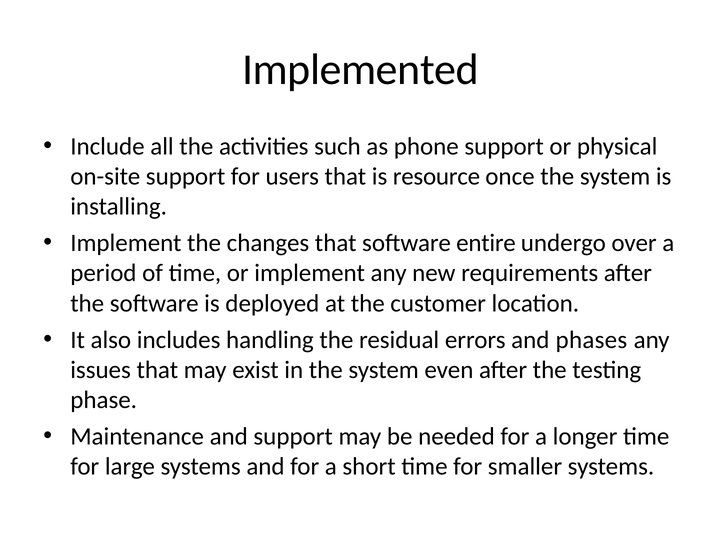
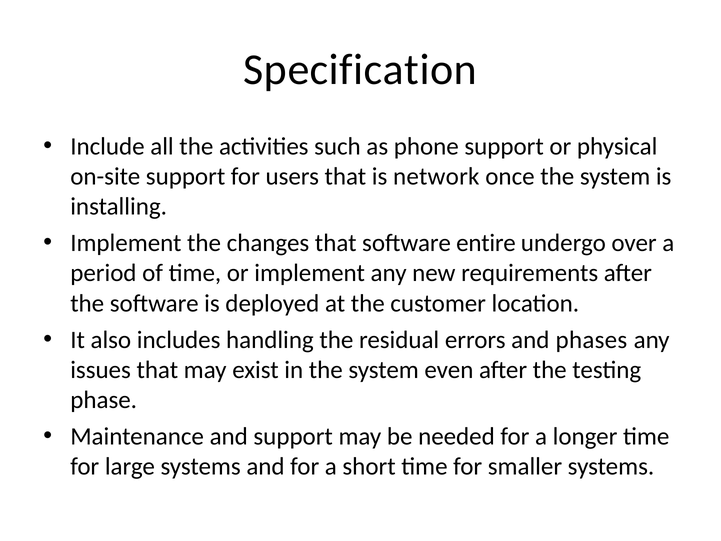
Implemented: Implemented -> Specification
resource: resource -> network
